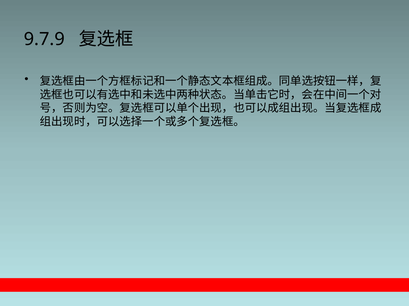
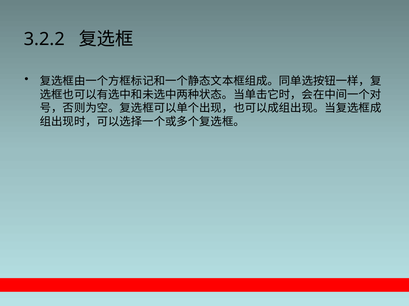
9.7.9: 9.7.9 -> 3.2.2
